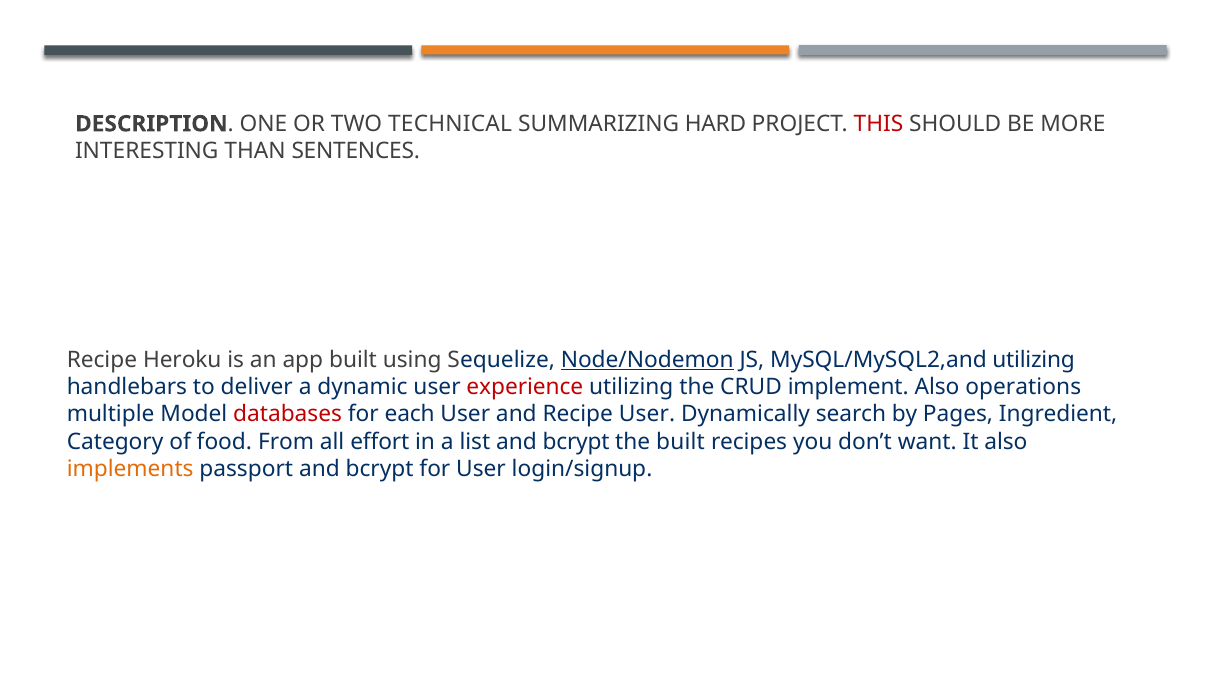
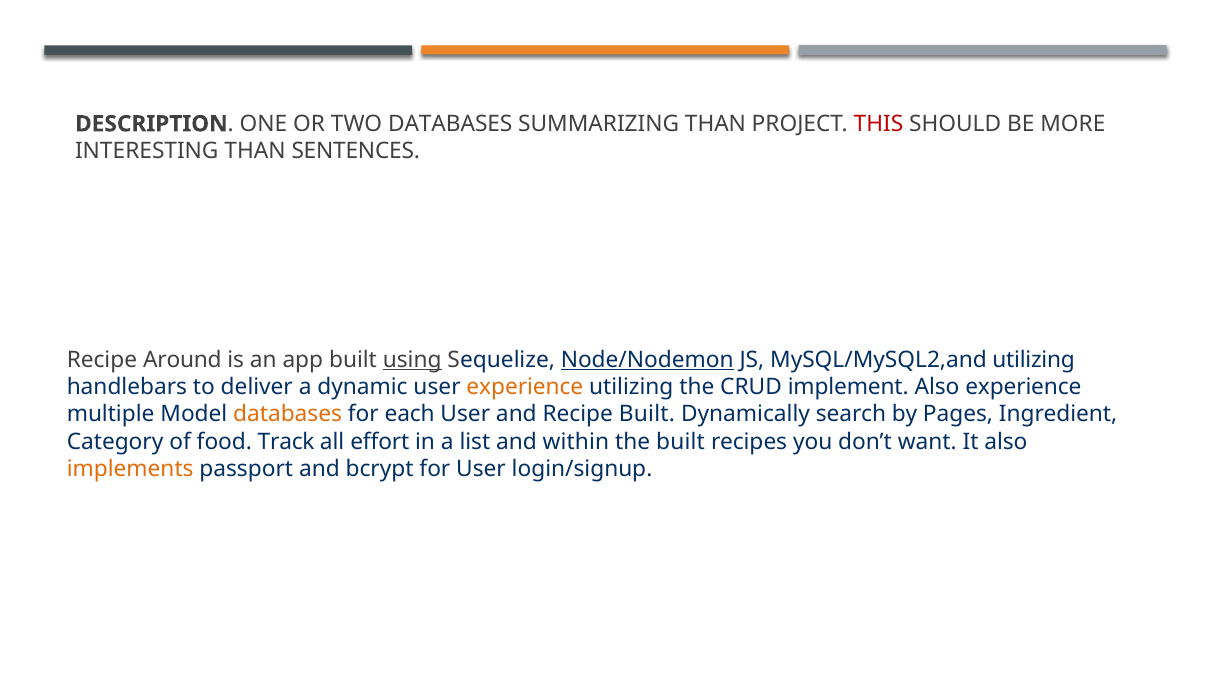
TWO TECHNICAL: TECHNICAL -> DATABASES
SUMMARIZING HARD: HARD -> THAN
Heroku: Heroku -> Around
using underline: none -> present
experience at (525, 387) colour: red -> orange
Also operations: operations -> experience
databases at (288, 415) colour: red -> orange
Recipe User: User -> Built
From: From -> Track
list and bcrypt: bcrypt -> within
